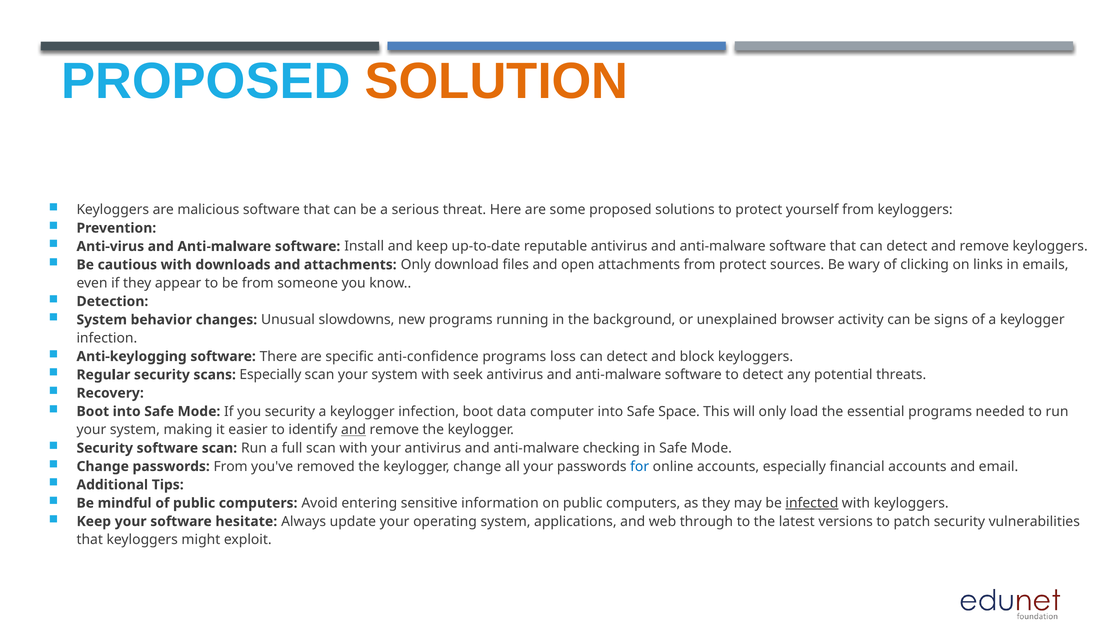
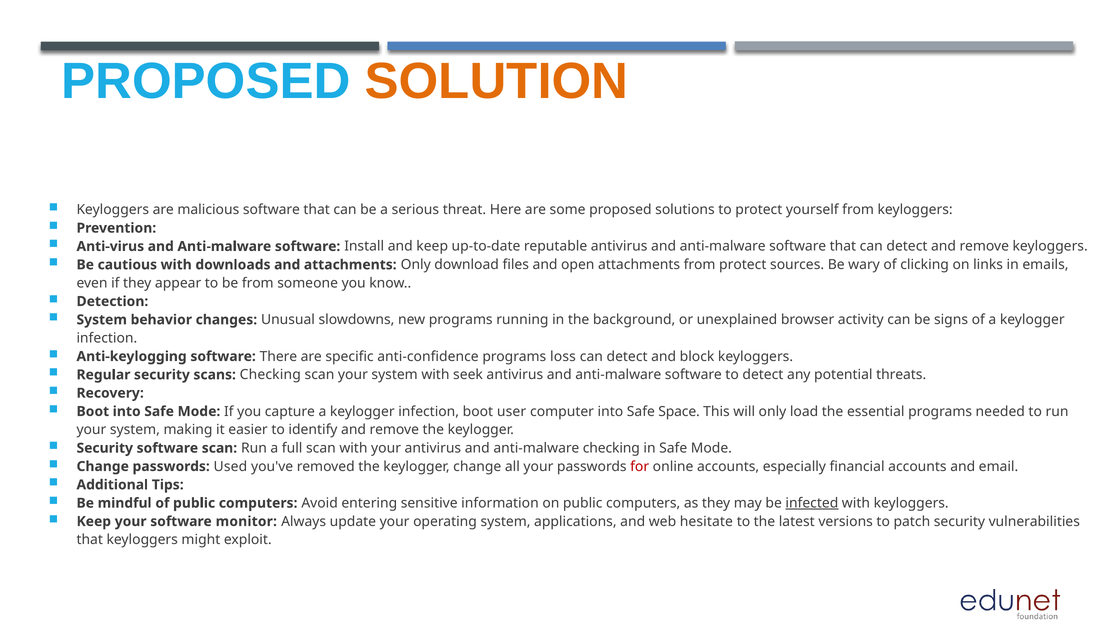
scans Especially: Especially -> Checking
you security: security -> capture
data: data -> user
and at (354, 430) underline: present -> none
passwords From: From -> Used
for colour: blue -> red
hesitate: hesitate -> monitor
through: through -> hesitate
